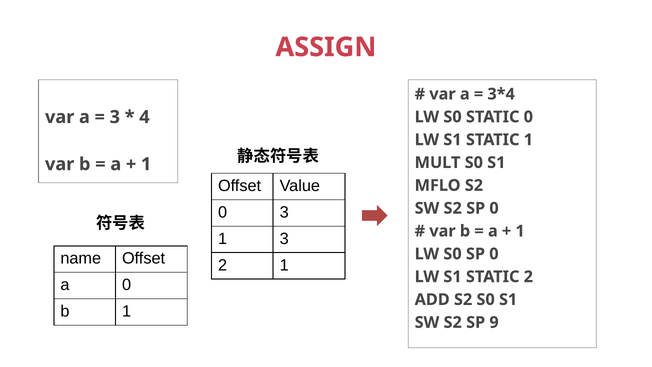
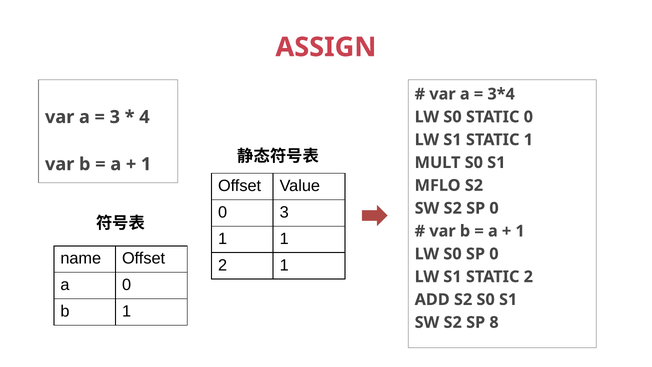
1 3: 3 -> 1
9: 9 -> 8
